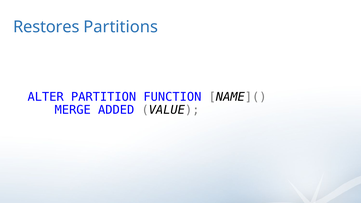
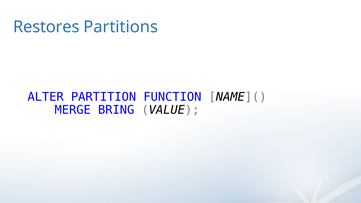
ADDED: ADDED -> BRING
